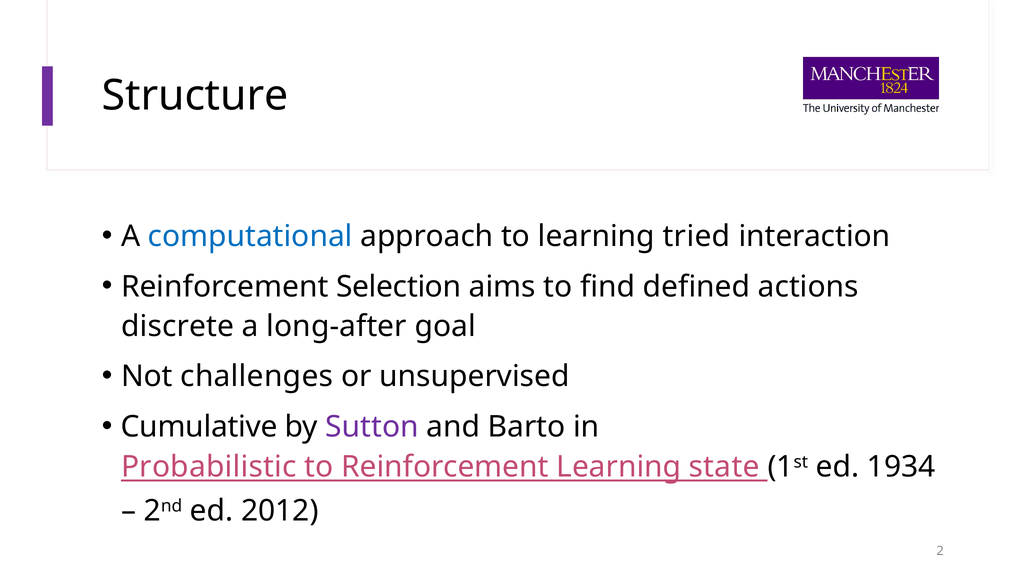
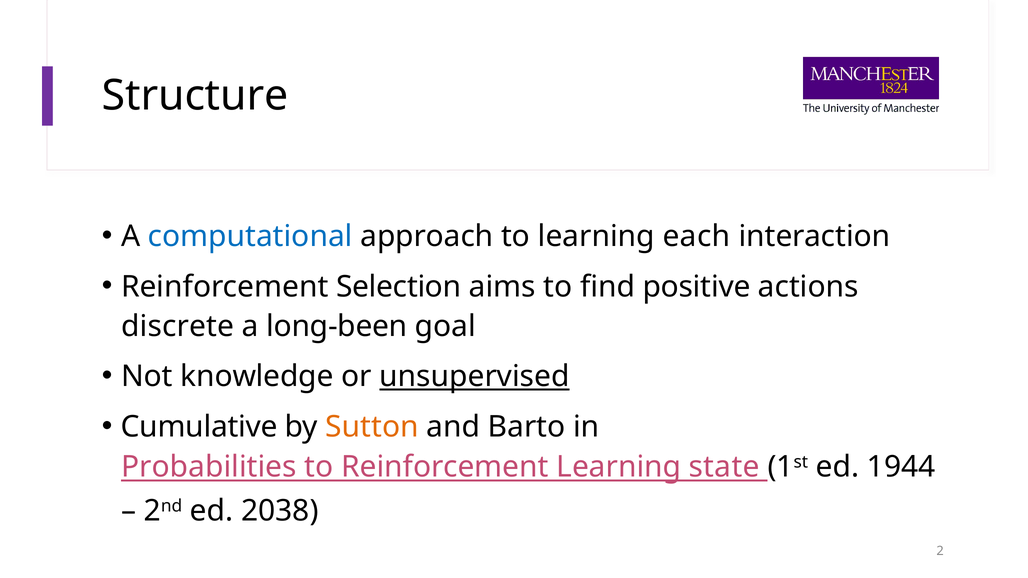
tried: tried -> each
defined: defined -> positive
long-after: long-after -> long-been
challenges: challenges -> knowledge
unsupervised underline: none -> present
Sutton colour: purple -> orange
Probabilistic: Probabilistic -> Probabilities
1934: 1934 -> 1944
2012: 2012 -> 2038
